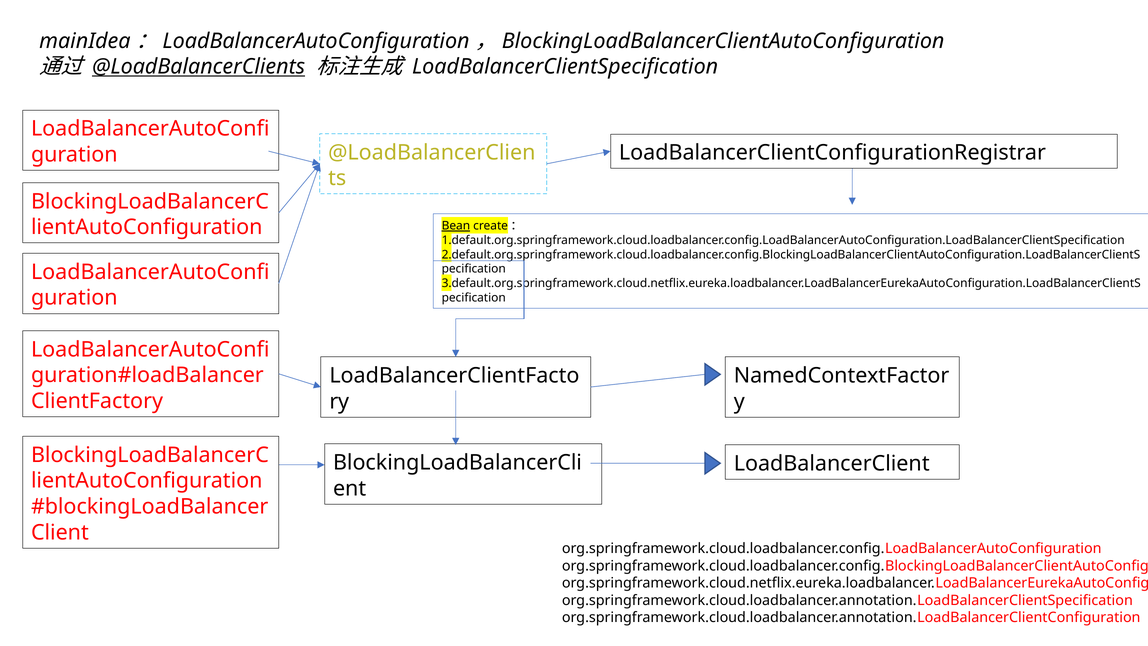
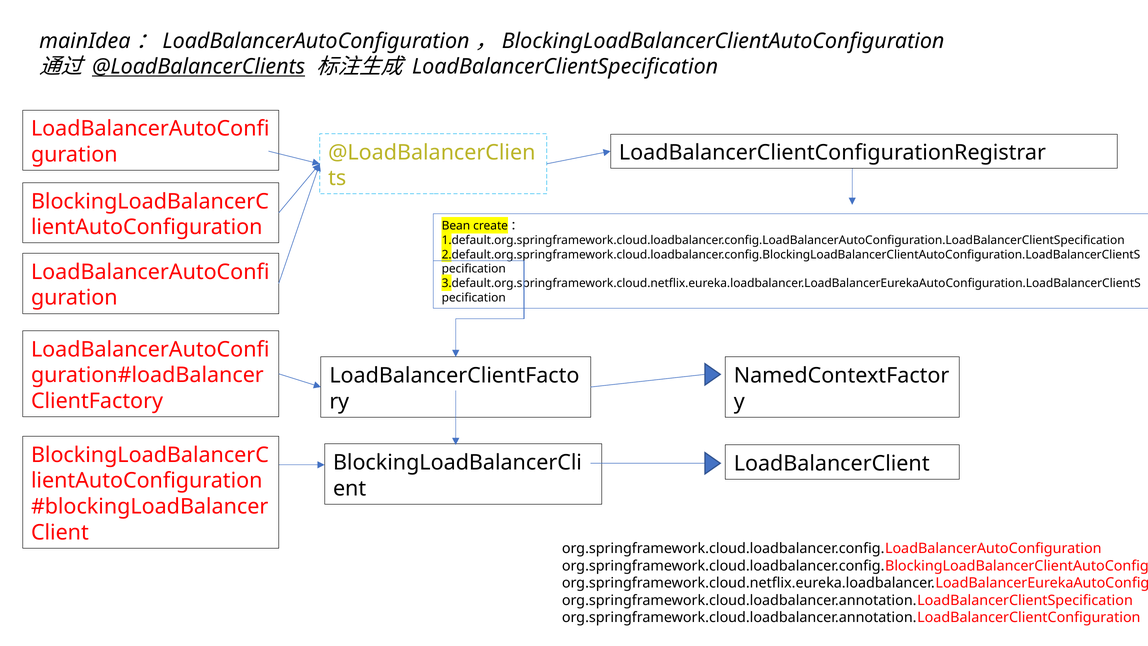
Bean underline: present -> none
